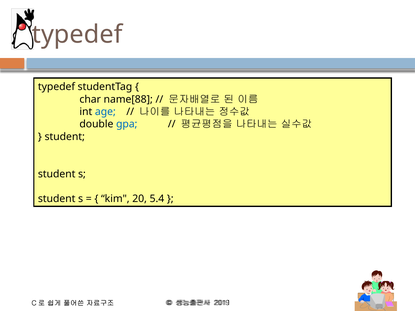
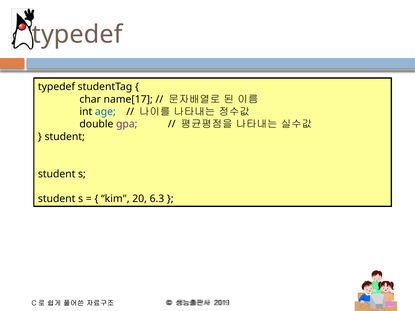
name[88: name[88 -> name[17
gpa colour: blue -> purple
5.4: 5.4 -> 6.3
